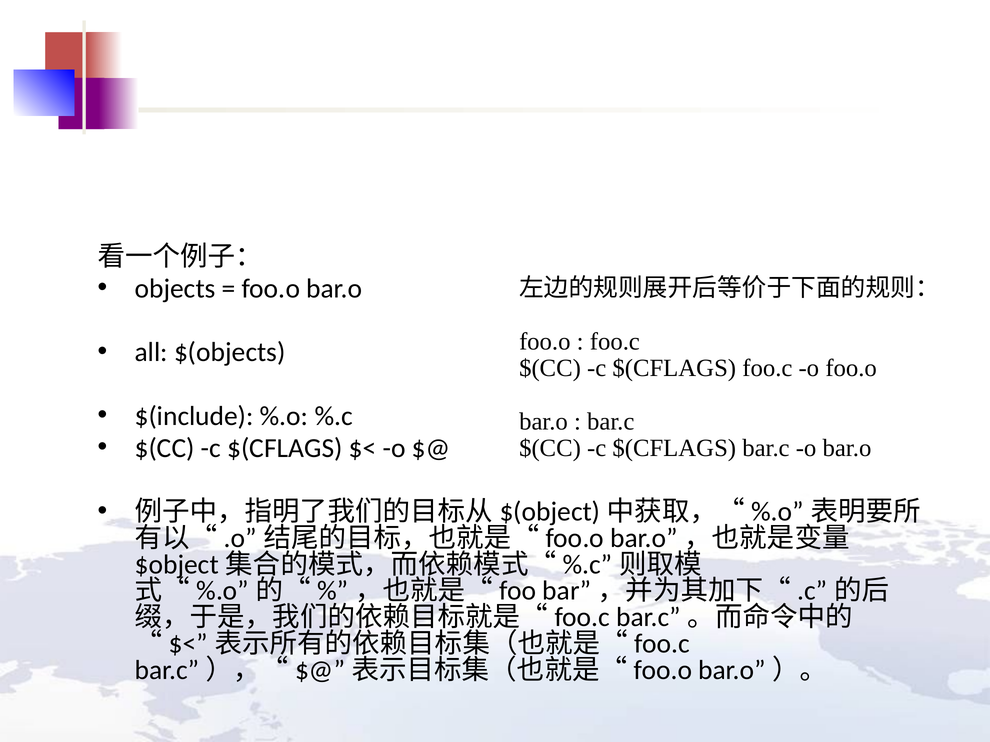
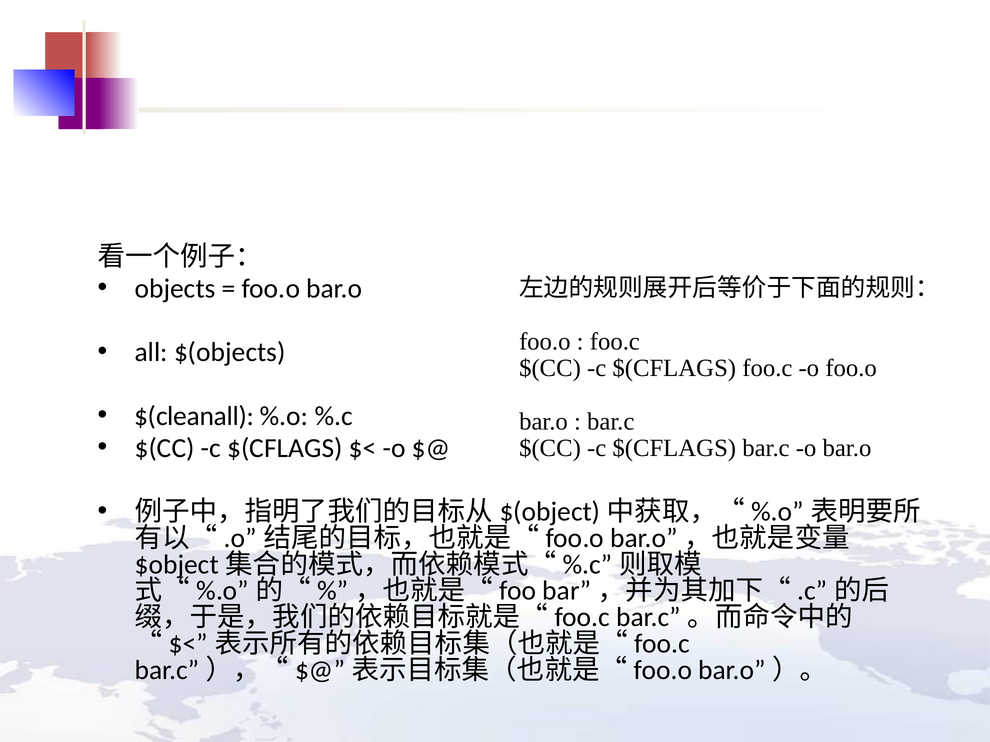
$(include: $(include -> $(cleanall
